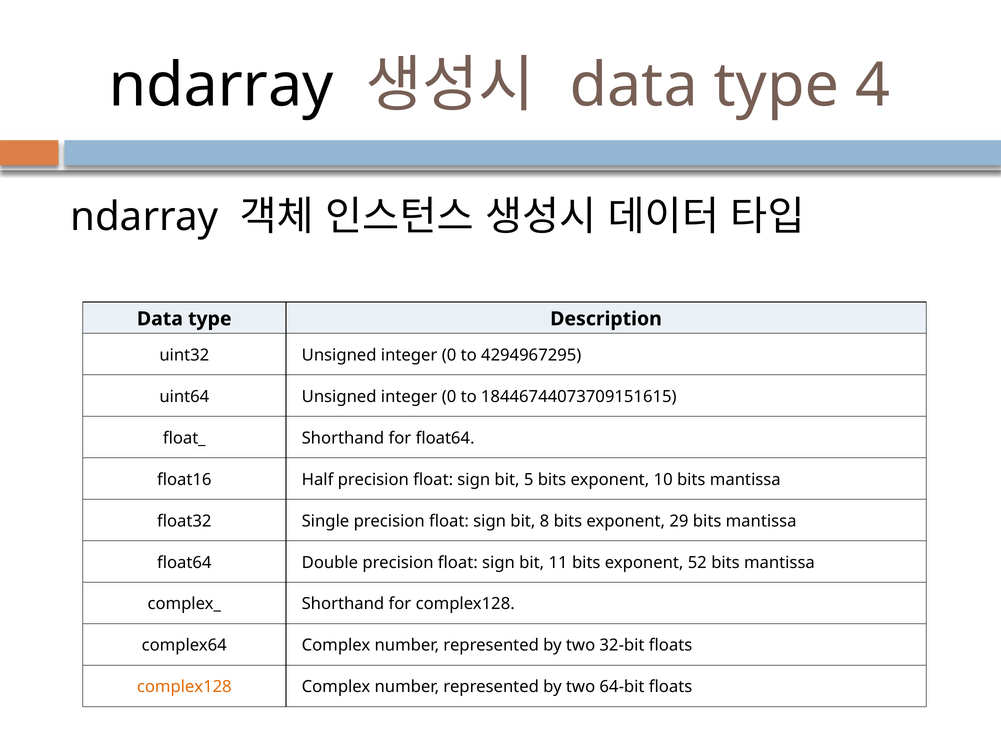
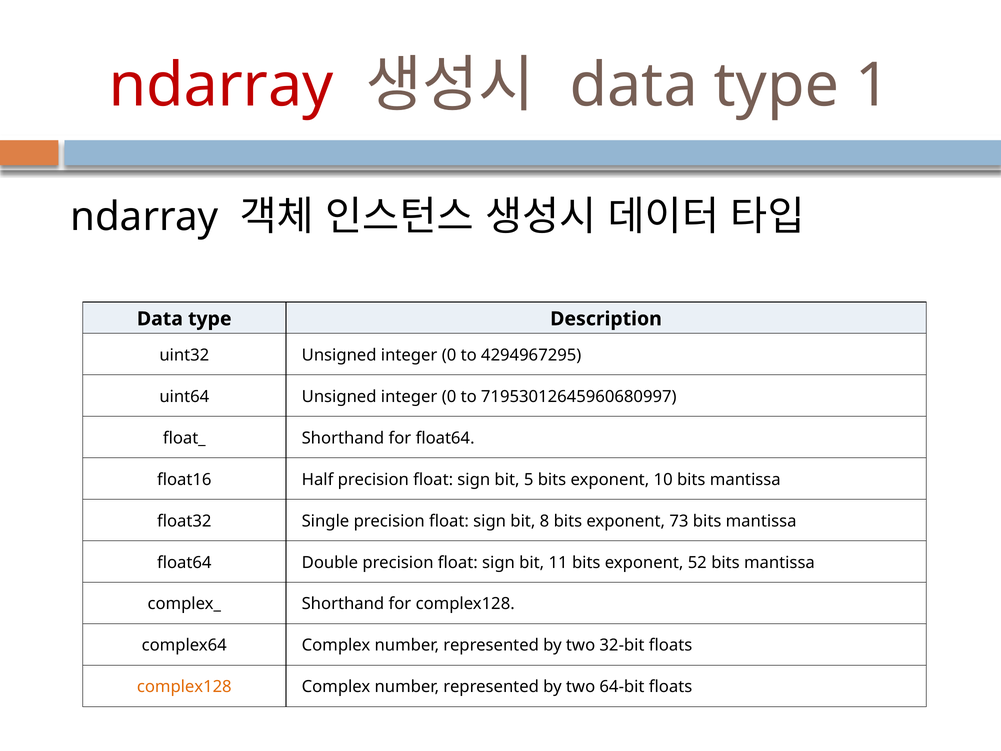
ndarray at (221, 86) colour: black -> red
4: 4 -> 1
18446744073709151615: 18446744073709151615 -> 71953012645960680997
29: 29 -> 73
